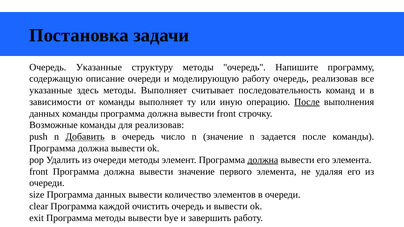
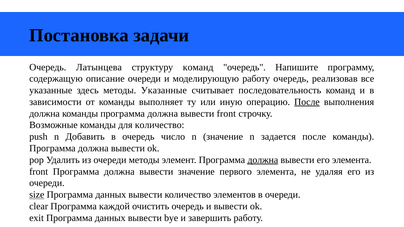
Очередь Указанные: Указанные -> Латынцева
структуру методы: методы -> команд
методы Выполняет: Выполняет -> Указанные
данных at (45, 114): данных -> должна
для реализовав: реализовав -> количество
Добавить underline: present -> none
size underline: none -> present
exit Программа методы: методы -> данных
